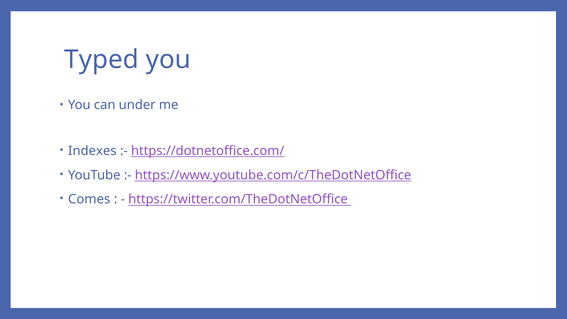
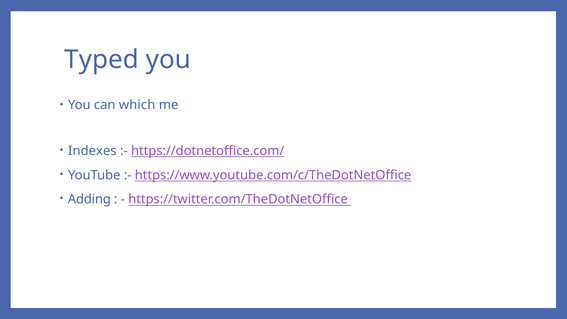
under: under -> which
Comes: Comes -> Adding
